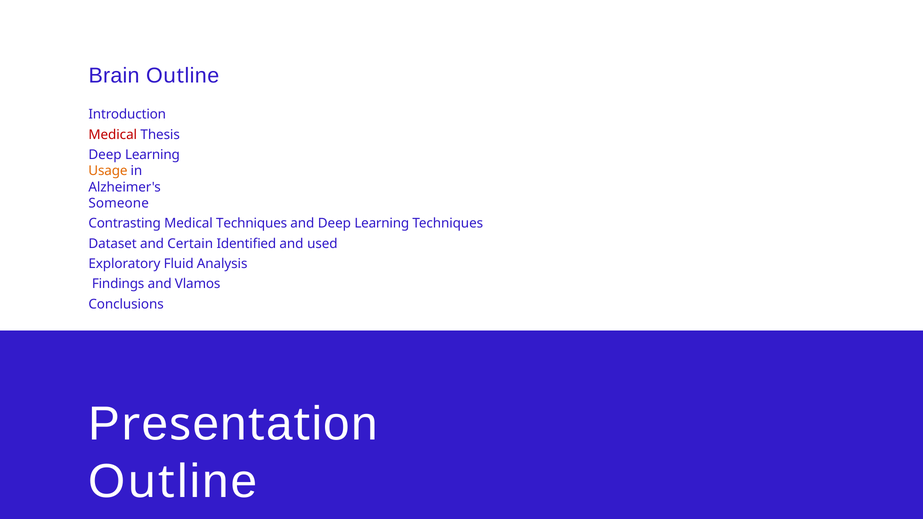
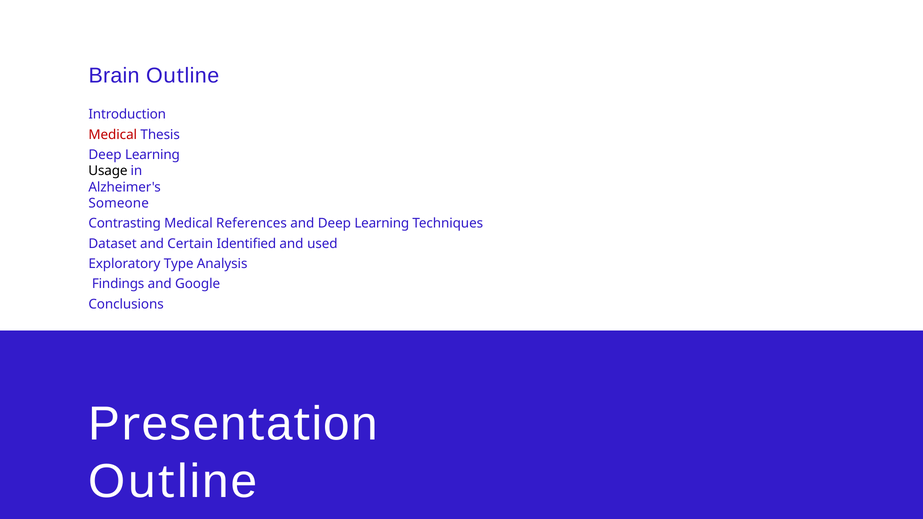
Usage colour: orange -> black
Medical Techniques: Techniques -> References
Fluid: Fluid -> Type
Vlamos: Vlamos -> Google
